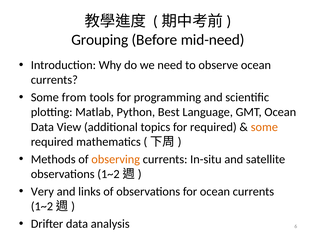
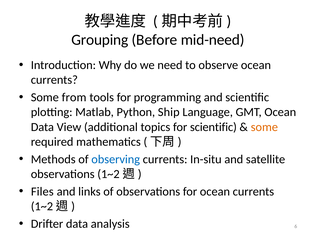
Best: Best -> Ship
for required: required -> scientific
observing colour: orange -> blue
Very: Very -> Files
